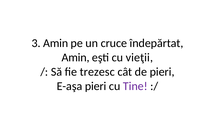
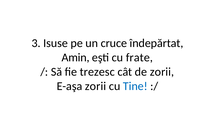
3 Amin: Amin -> Isuse
vieţii: vieţii -> frate
de pieri: pieri -> zorii
E-aşa pieri: pieri -> zorii
Tine colour: purple -> blue
